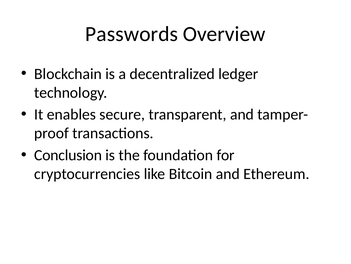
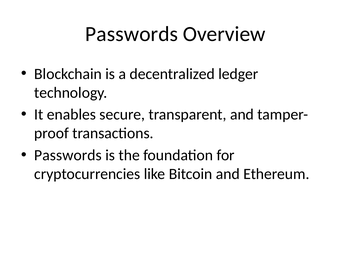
Conclusion at (68, 155): Conclusion -> Passwords
